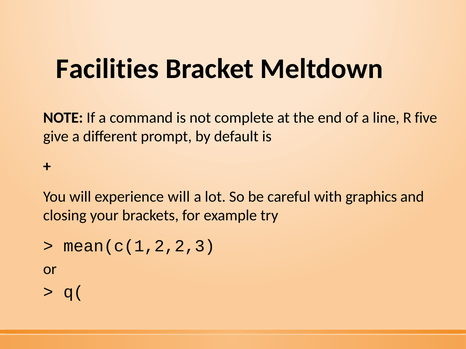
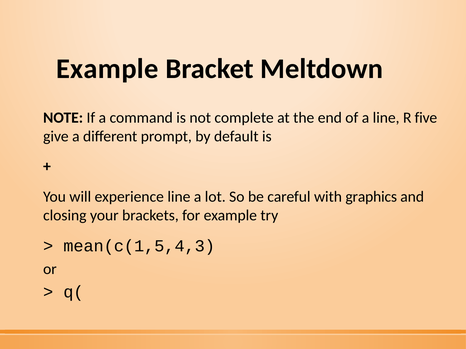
Facilities at (107, 69): Facilities -> Example
experience will: will -> line
mean(c(1,2,2,3: mean(c(1,2,2,3 -> mean(c(1,5,4,3
